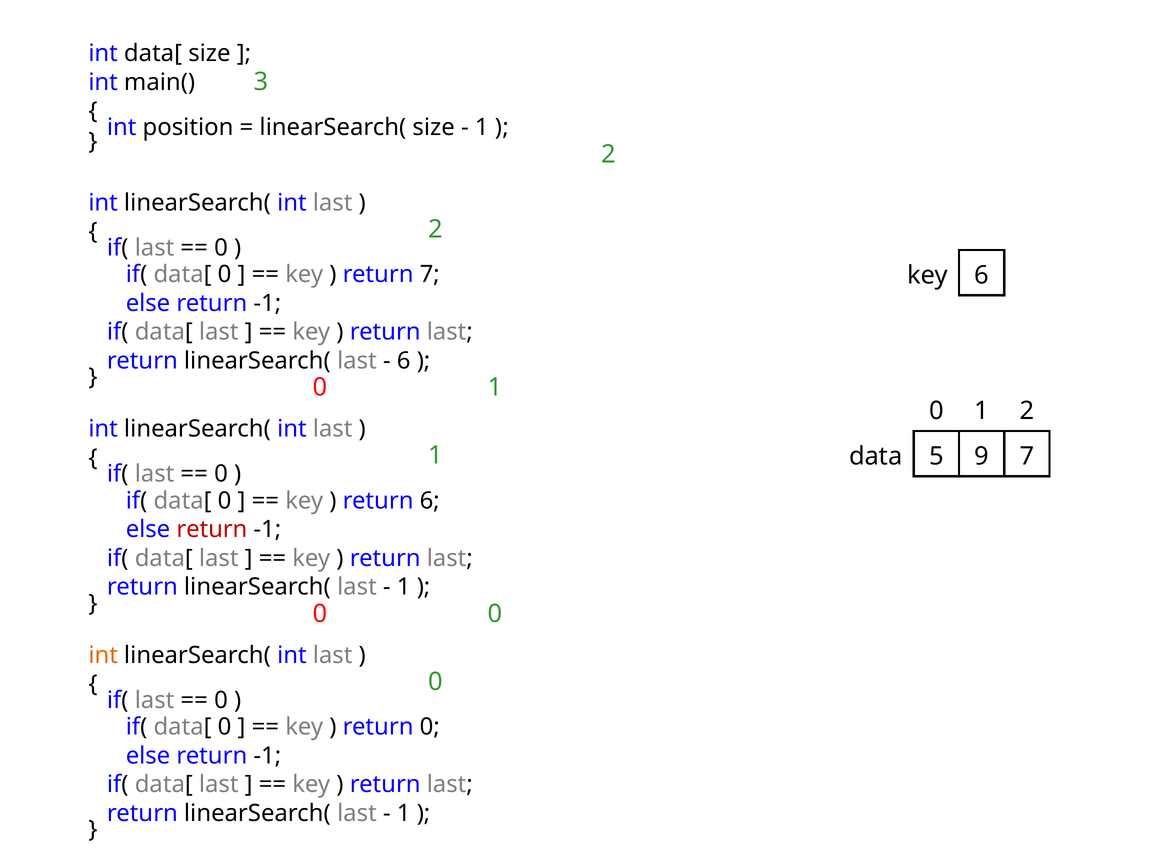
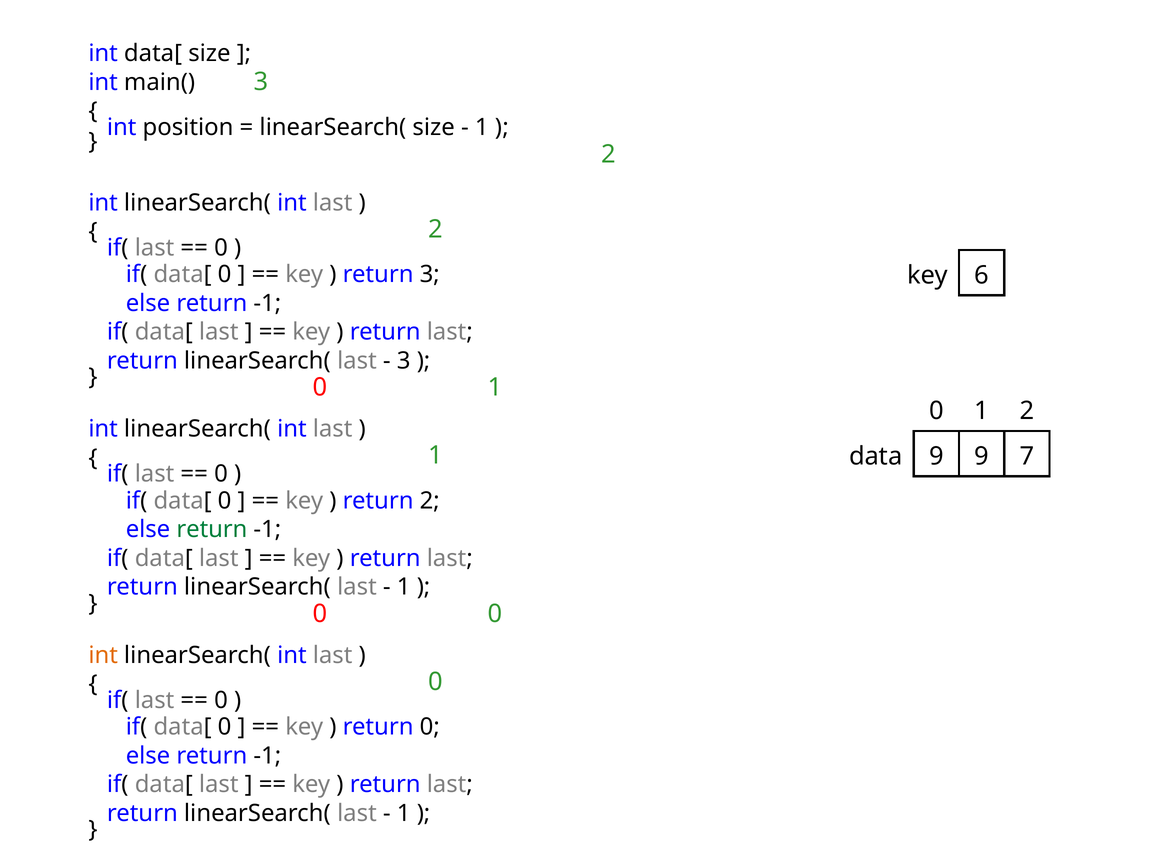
return 7: 7 -> 3
6 at (404, 361): 6 -> 3
data 5: 5 -> 9
return 6: 6 -> 2
return at (212, 529) colour: red -> green
